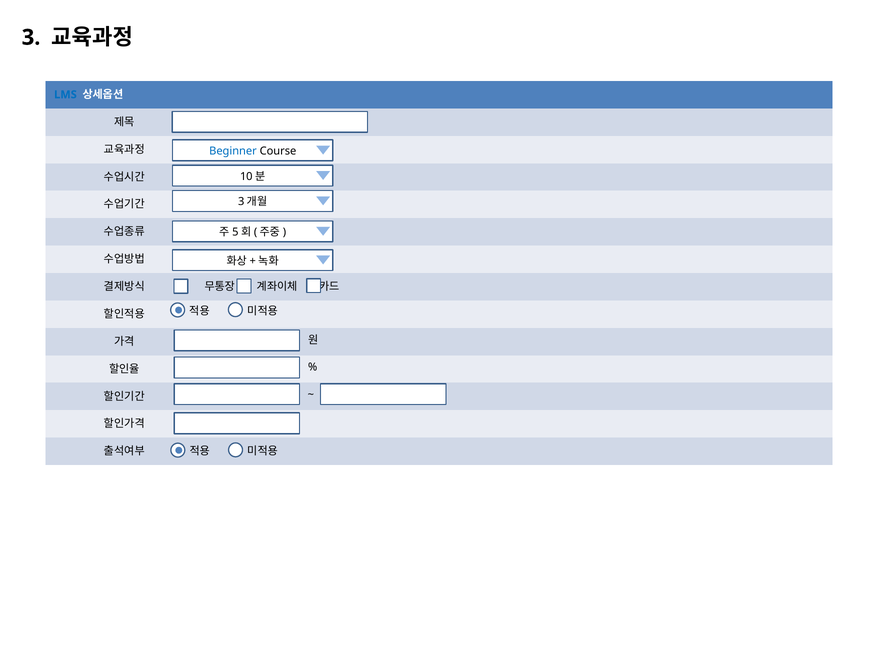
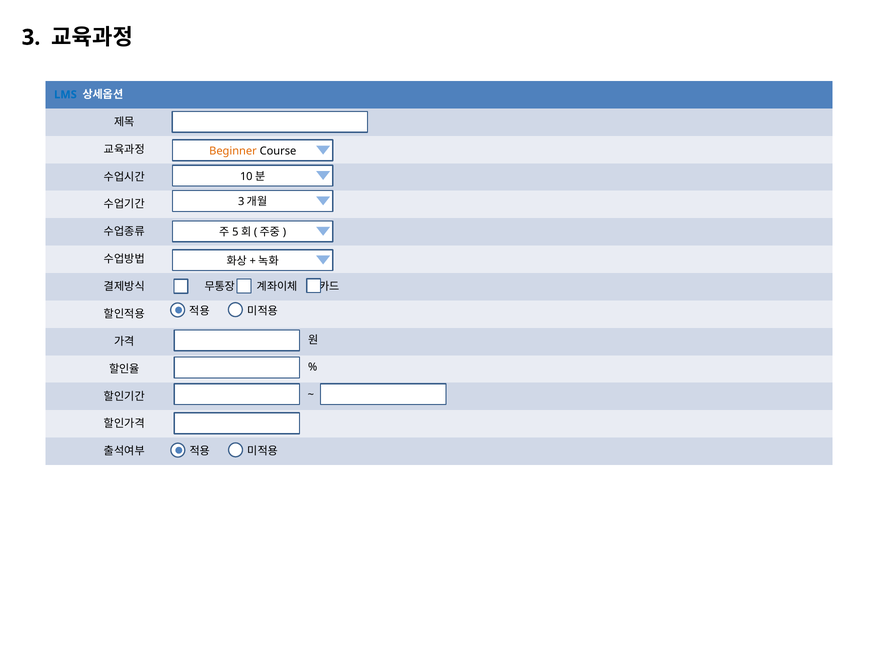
Beginner colour: blue -> orange
